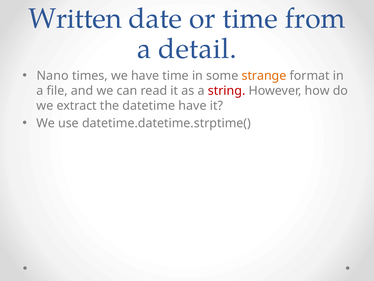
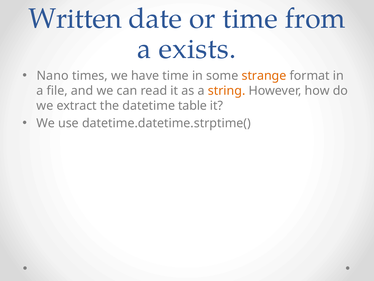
detail: detail -> exists
string colour: red -> orange
datetime have: have -> table
